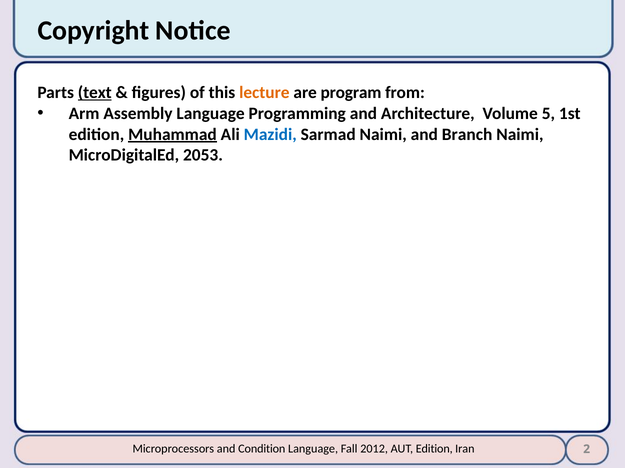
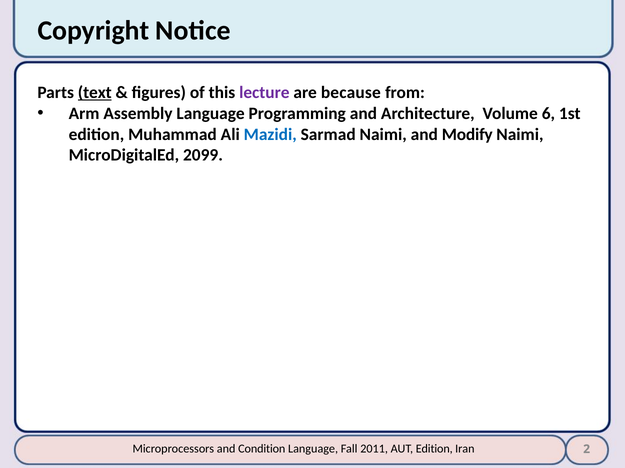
lecture colour: orange -> purple
program: program -> because
5: 5 -> 6
Muhammad underline: present -> none
Branch: Branch -> Modify
2053: 2053 -> 2099
2012: 2012 -> 2011
